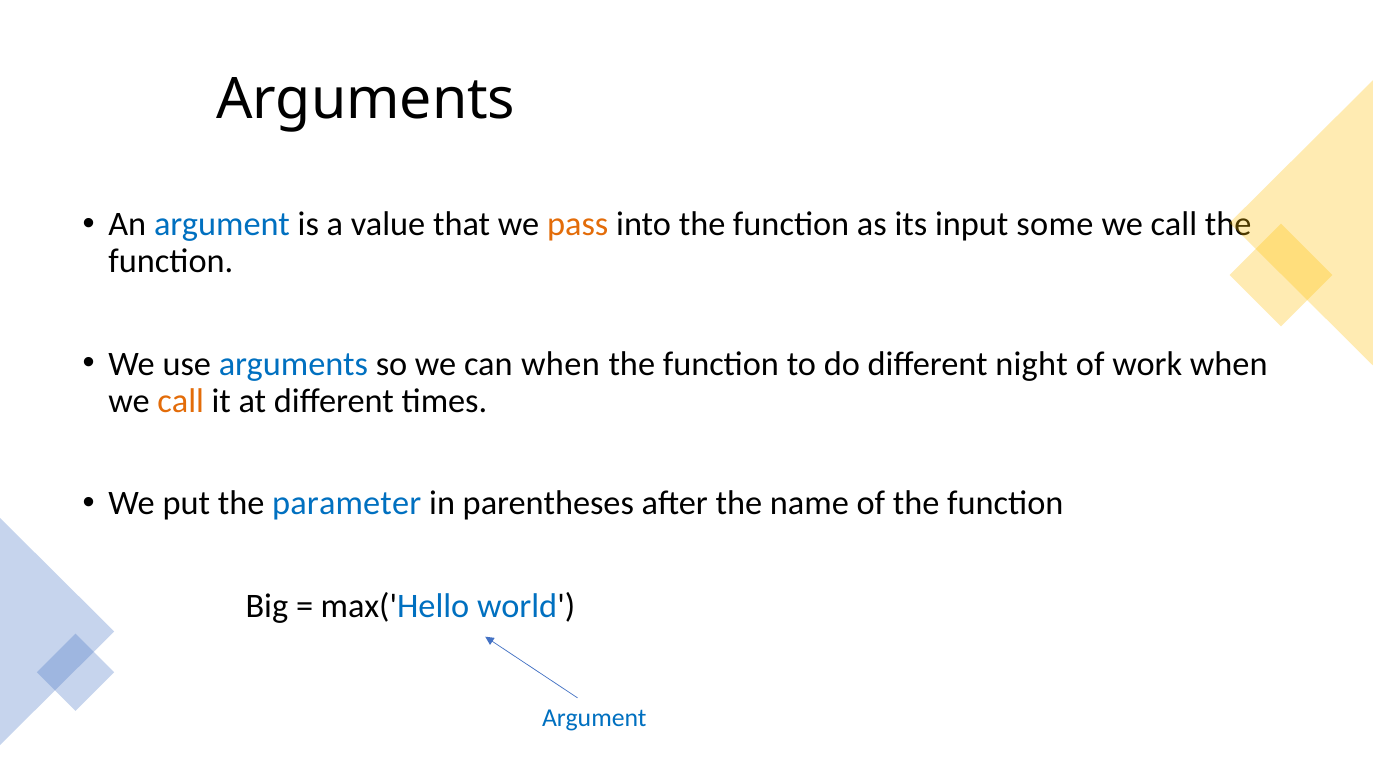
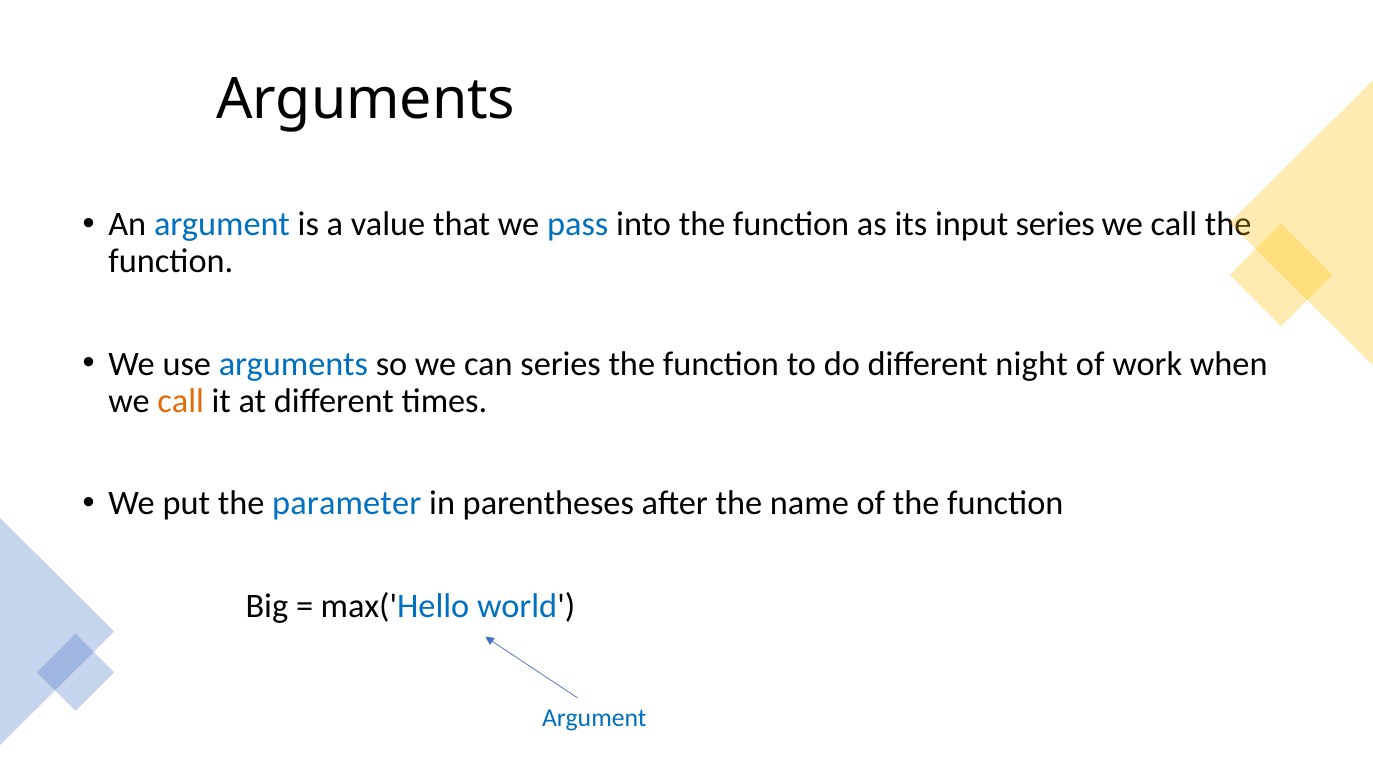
pass colour: orange -> blue
input some: some -> series
can when: when -> series
